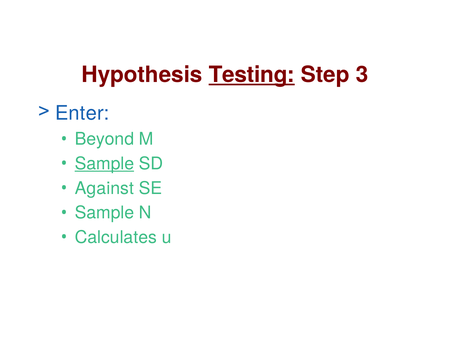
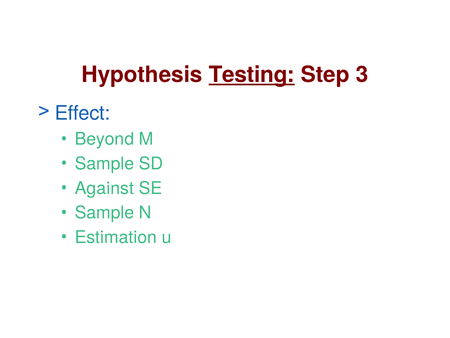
Enter: Enter -> Effect
Sample at (104, 164) underline: present -> none
Calculates: Calculates -> Estimation
